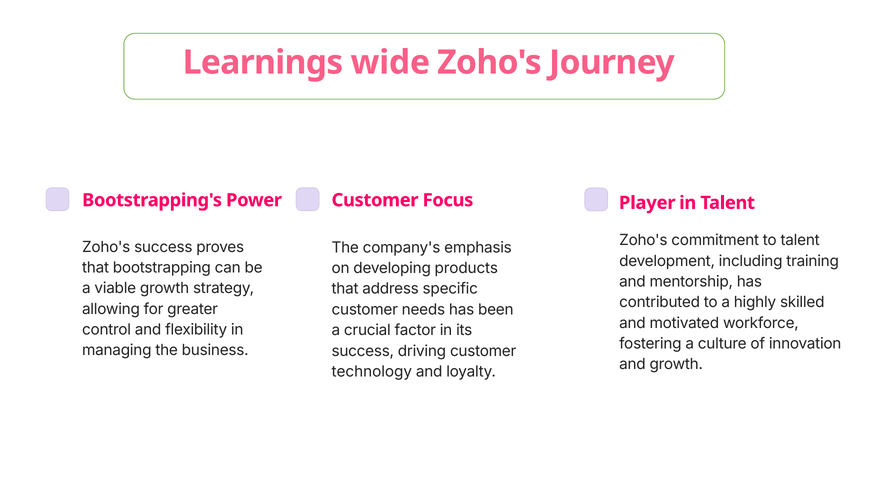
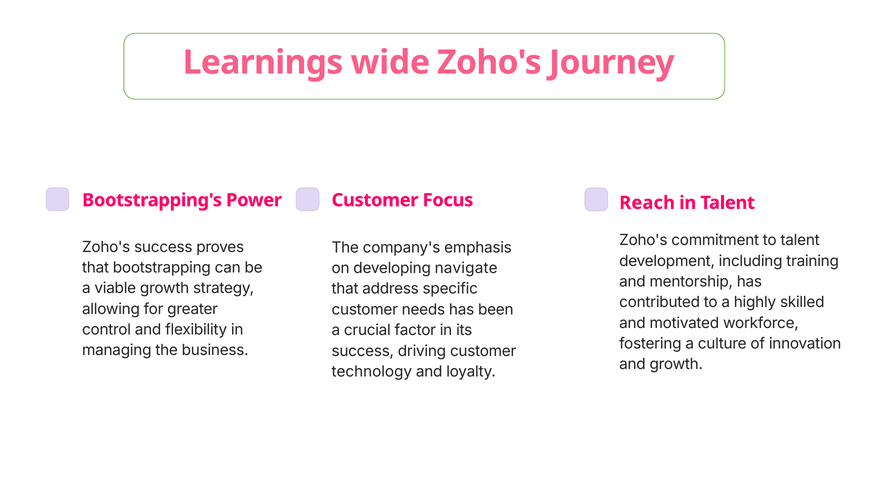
Player: Player -> Reach
products: products -> navigate
